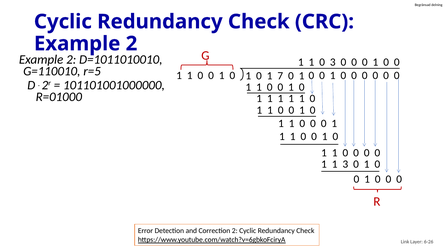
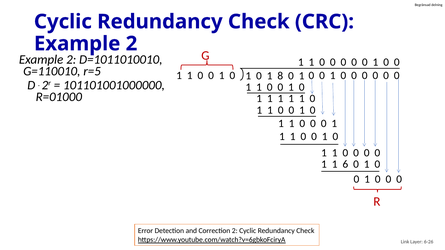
3 at (333, 62): 3 -> 0
7: 7 -> 8
1 3: 3 -> 6
